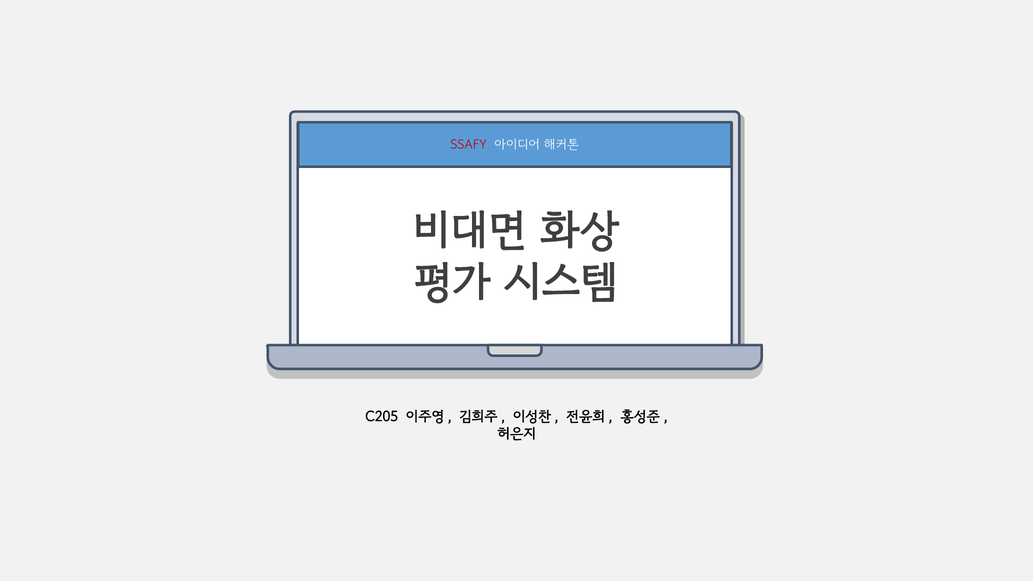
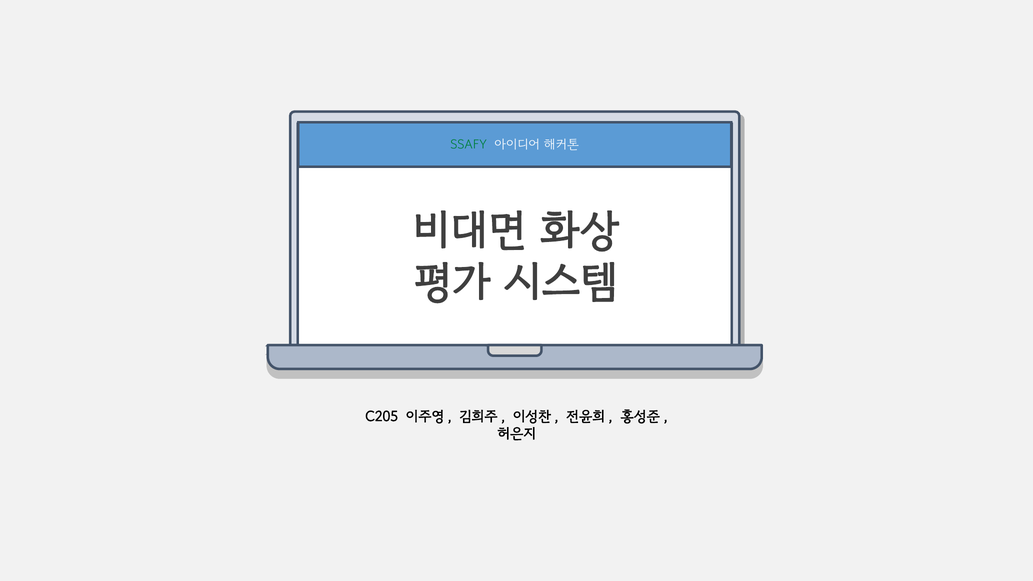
SSAFY colour: red -> green
